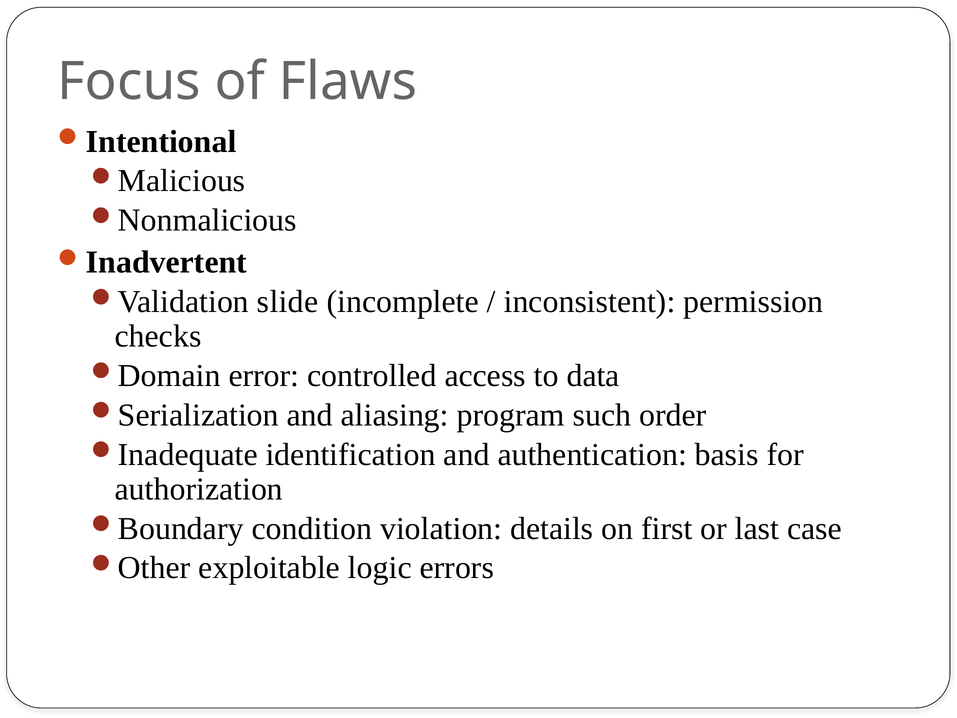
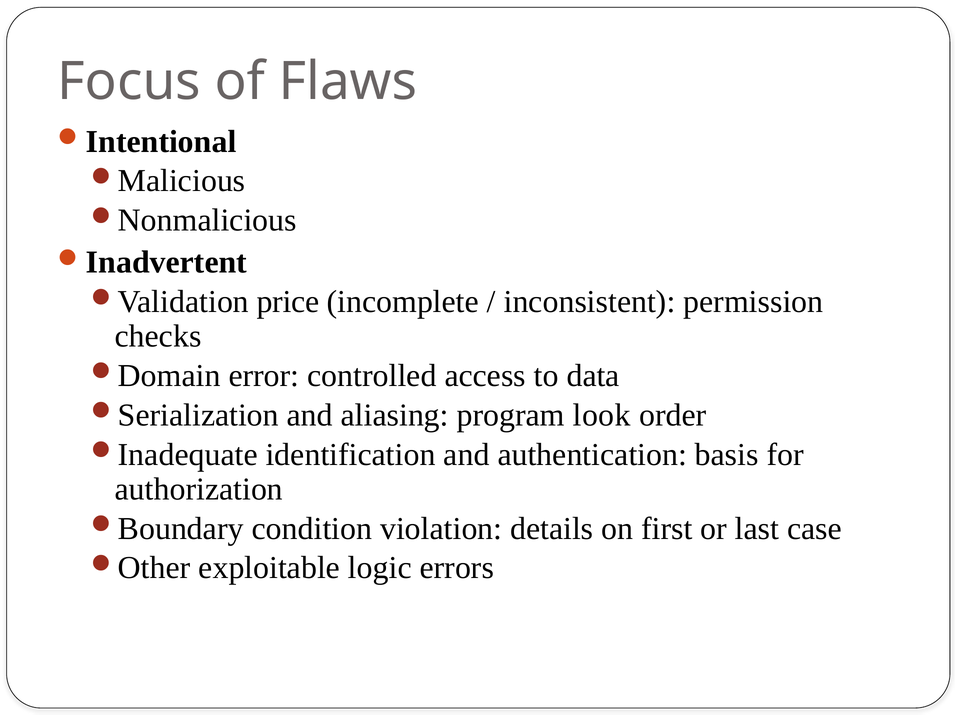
slide: slide -> price
such: such -> look
